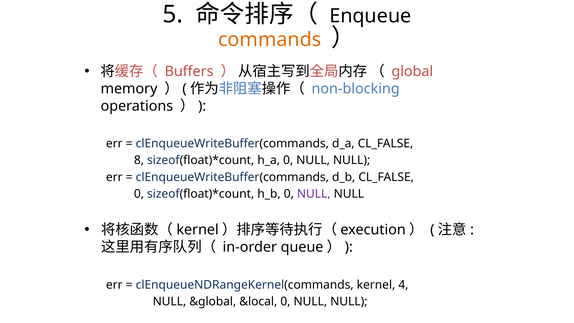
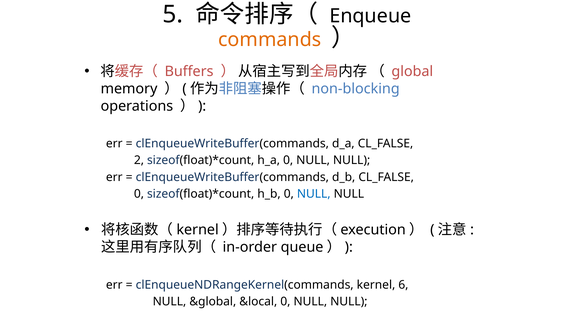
8: 8 -> 2
NULL at (314, 194) colour: purple -> blue
4: 4 -> 6
